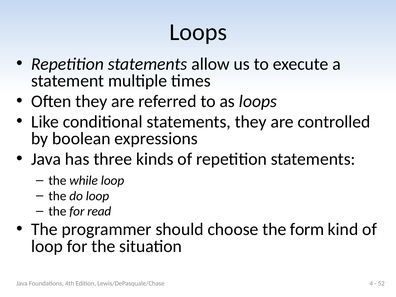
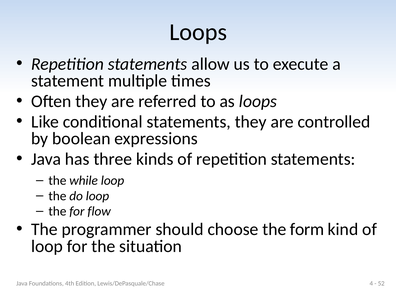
read: read -> flow
